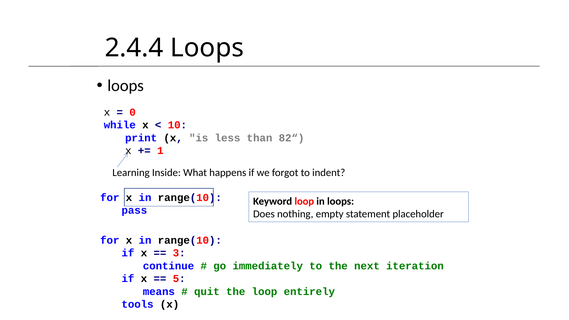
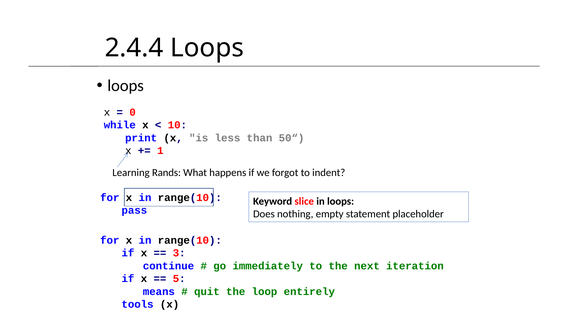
82“: 82“ -> 50“
Inside: Inside -> Rands
Keyword loop: loop -> slice
